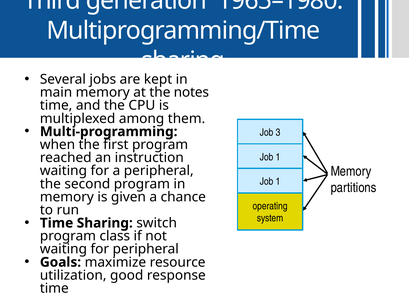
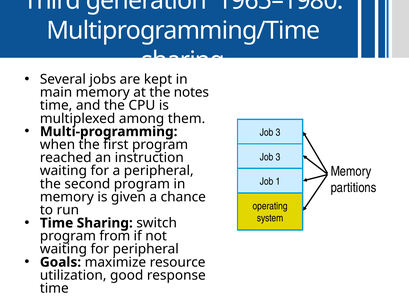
1 at (278, 157): 1 -> 3
class: class -> from
